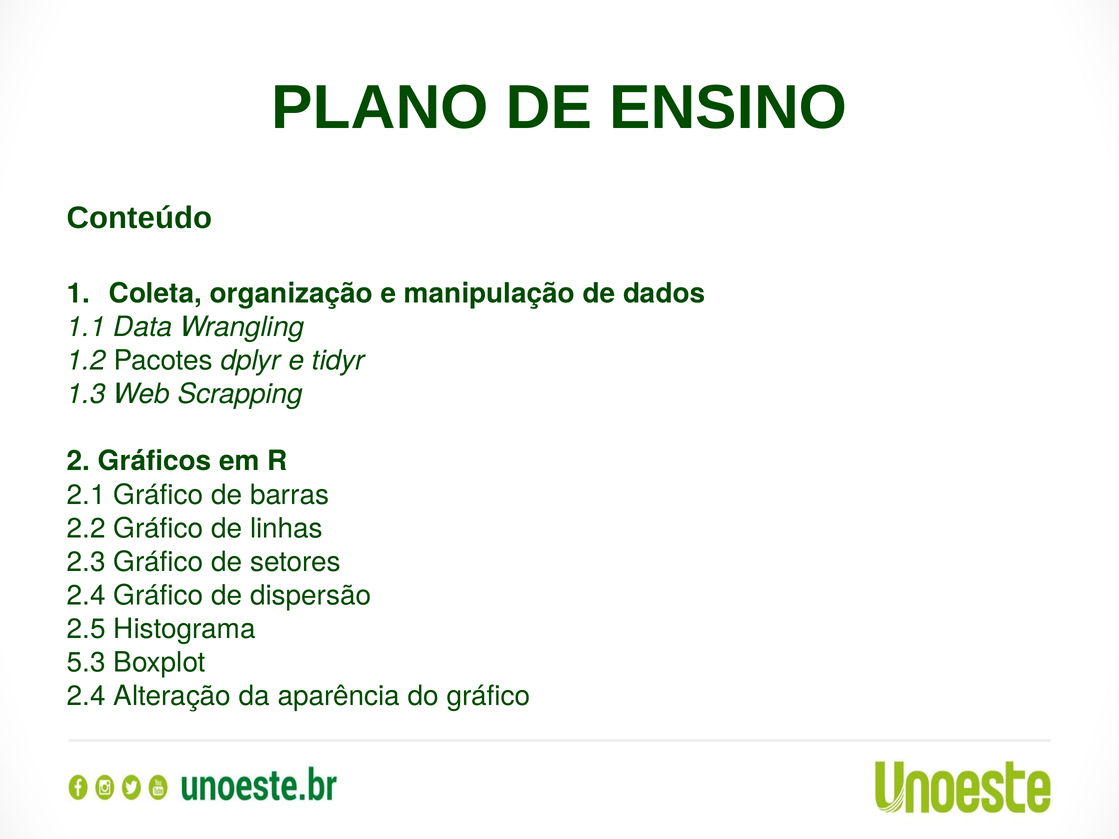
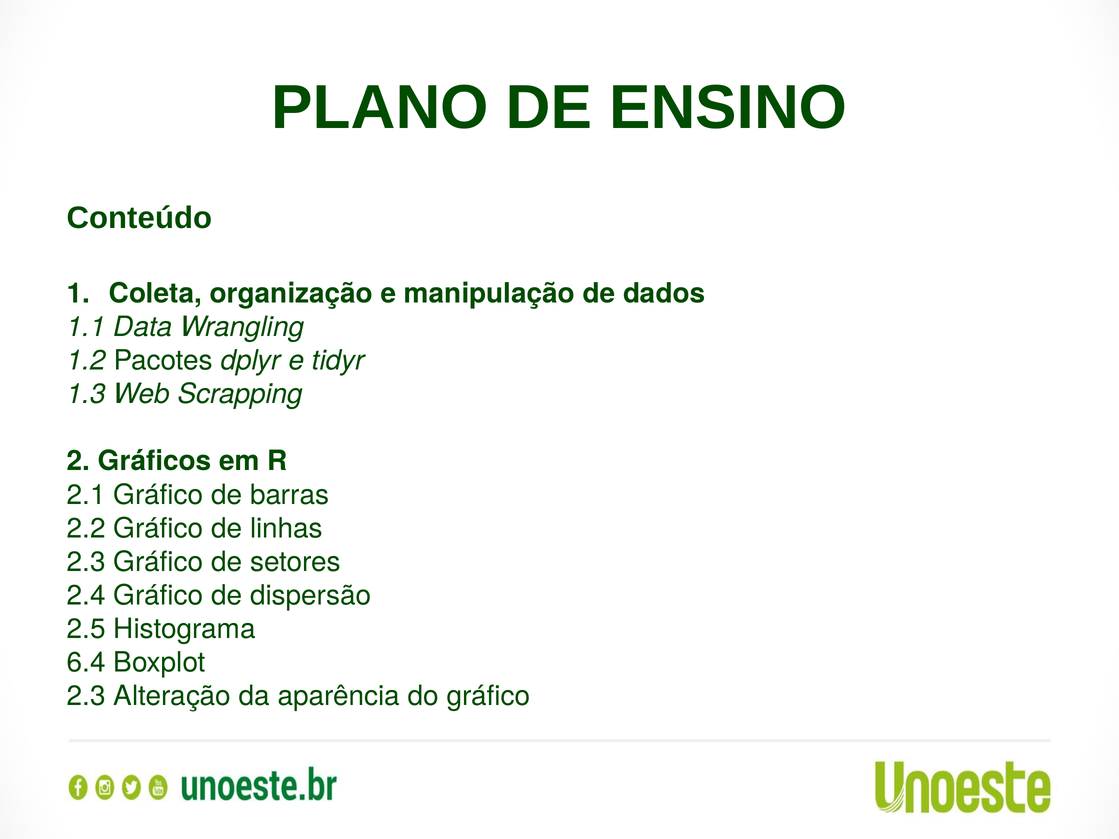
5.3: 5.3 -> 6.4
2.4 at (86, 696): 2.4 -> 2.3
